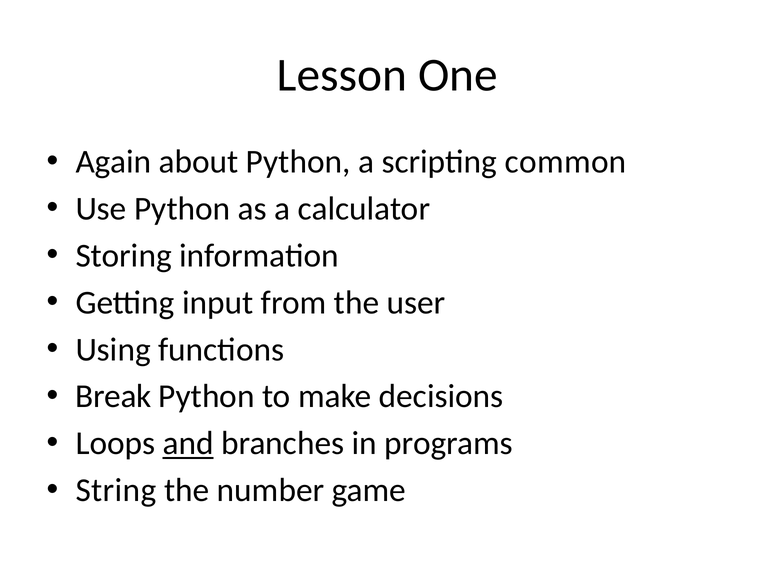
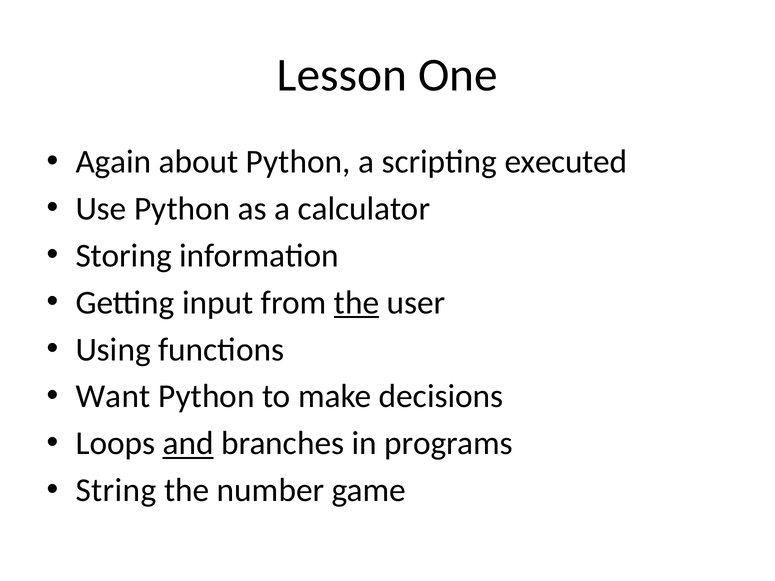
common: common -> executed
the at (357, 303) underline: none -> present
Break: Break -> Want
